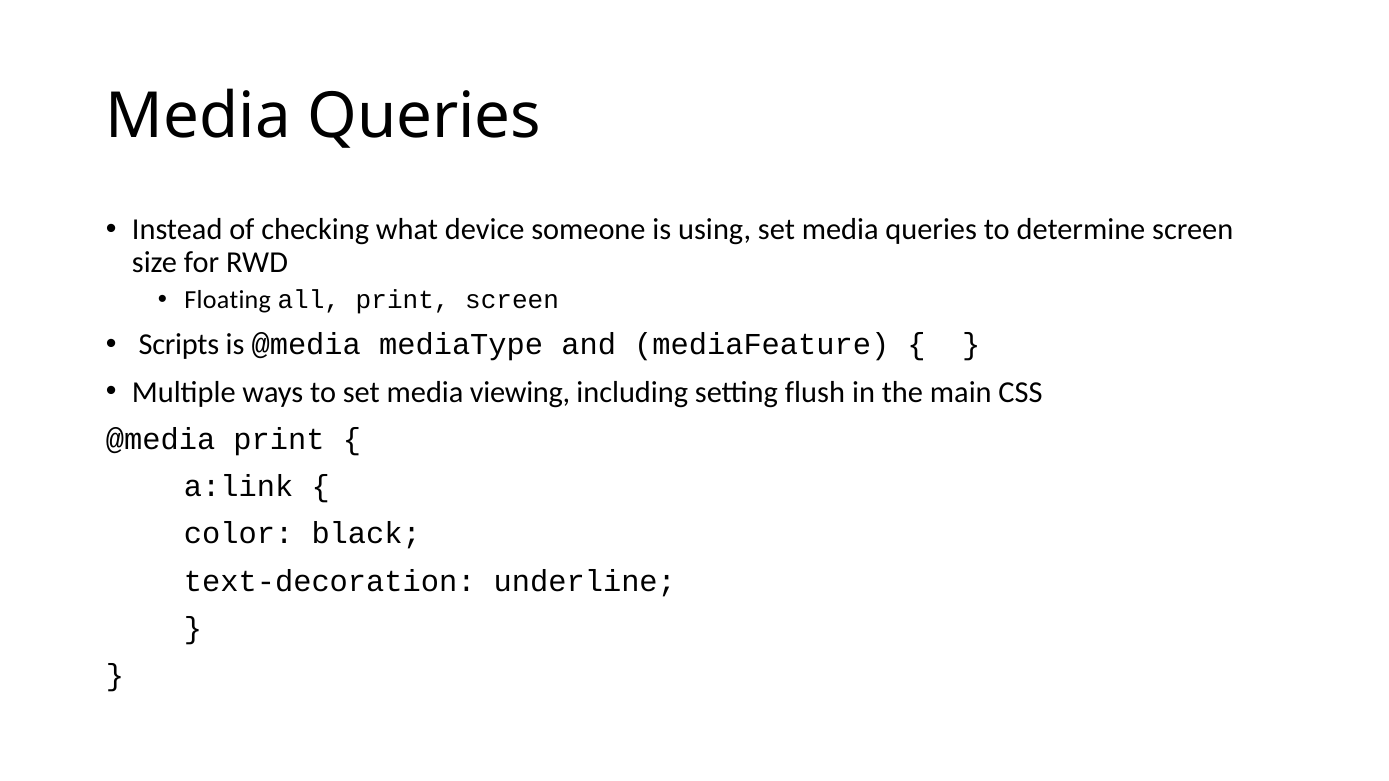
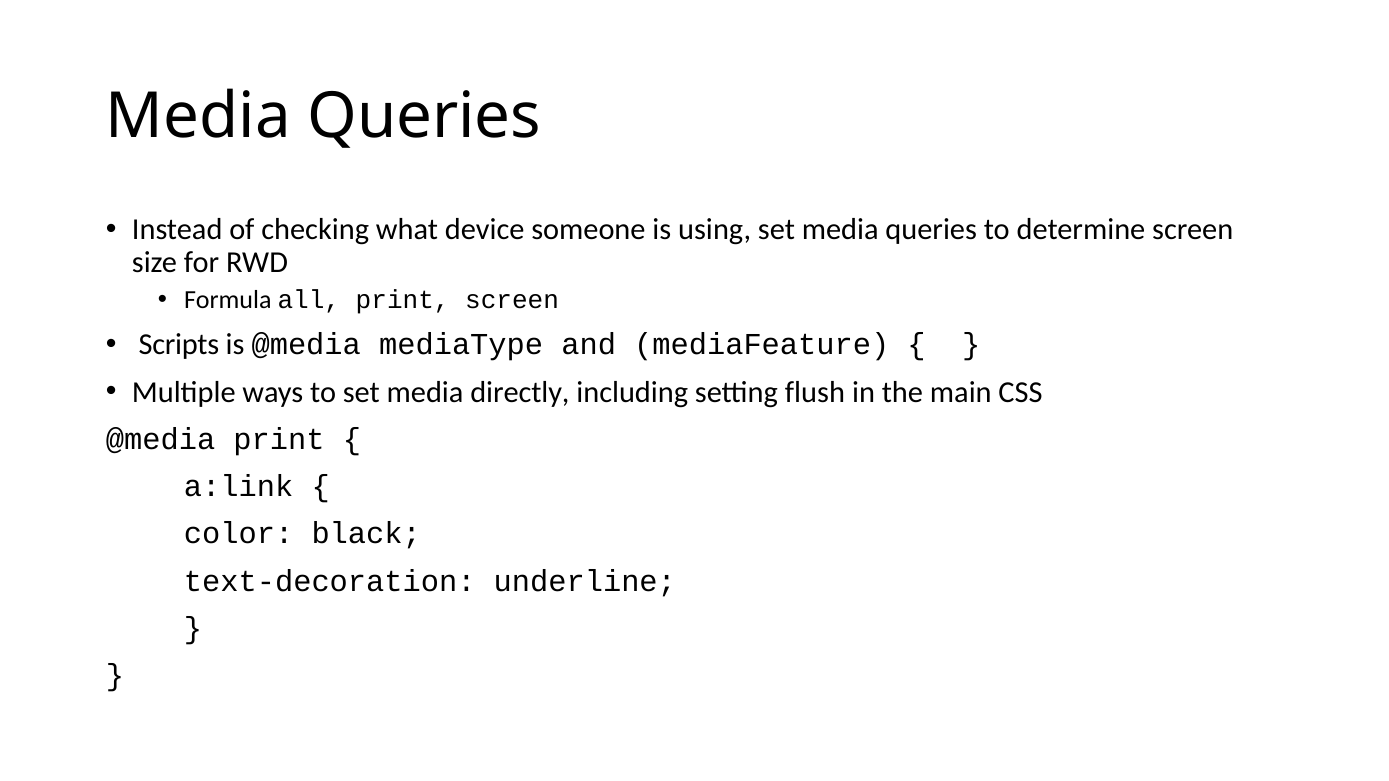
Floating: Floating -> Formula
viewing: viewing -> directly
